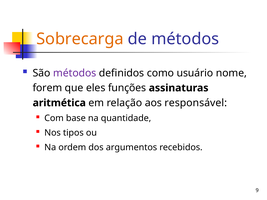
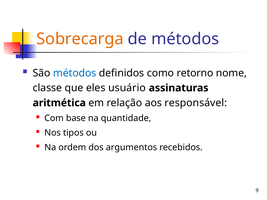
métodos at (75, 73) colour: purple -> blue
usuário: usuário -> retorno
forem: forem -> classe
funções: funções -> usuário
